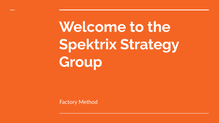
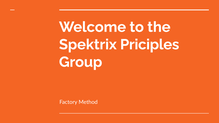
Strategy: Strategy -> Priciples
